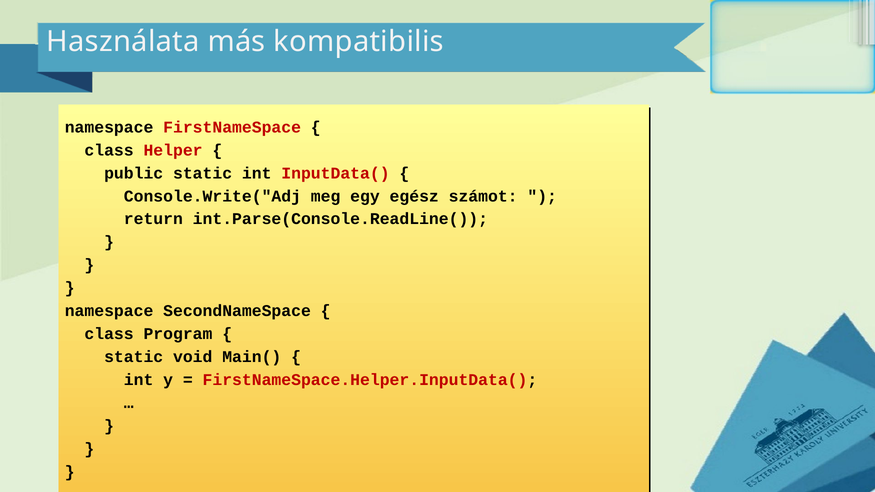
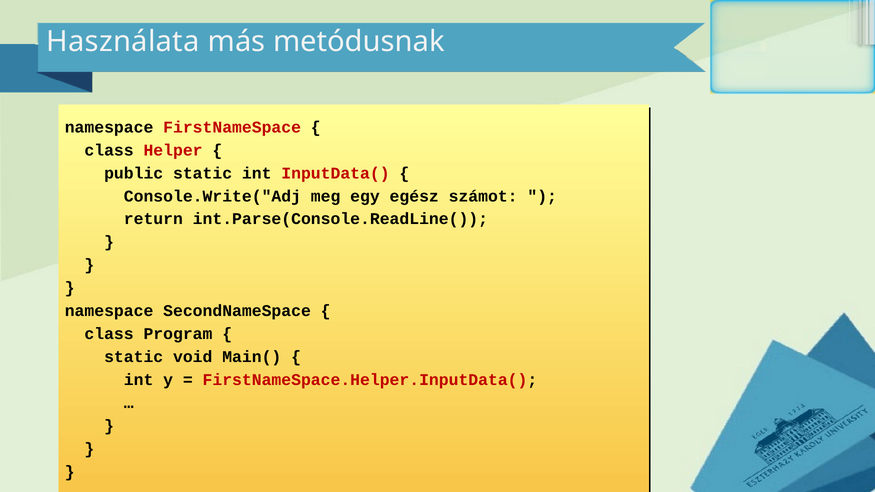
kompatibilis: kompatibilis -> metódusnak
